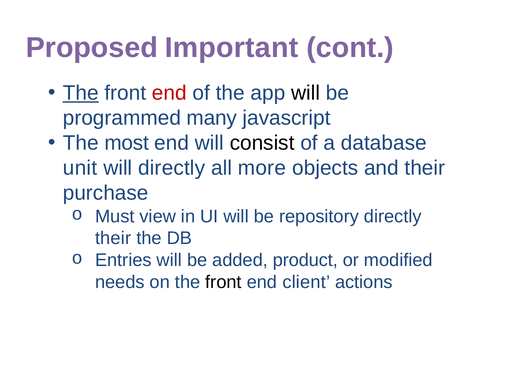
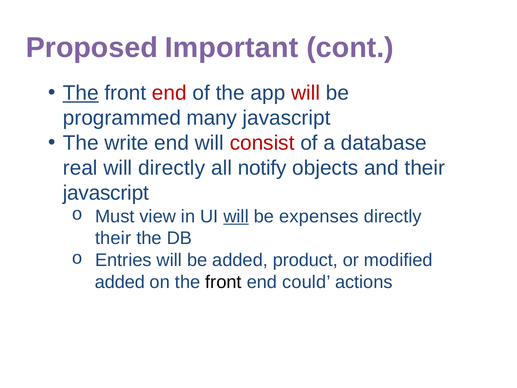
will at (306, 93) colour: black -> red
most: most -> write
consist colour: black -> red
unit: unit -> real
more: more -> notify
purchase at (106, 193): purchase -> javascript
will at (236, 216) underline: none -> present
repository: repository -> expenses
needs at (120, 282): needs -> added
client: client -> could
